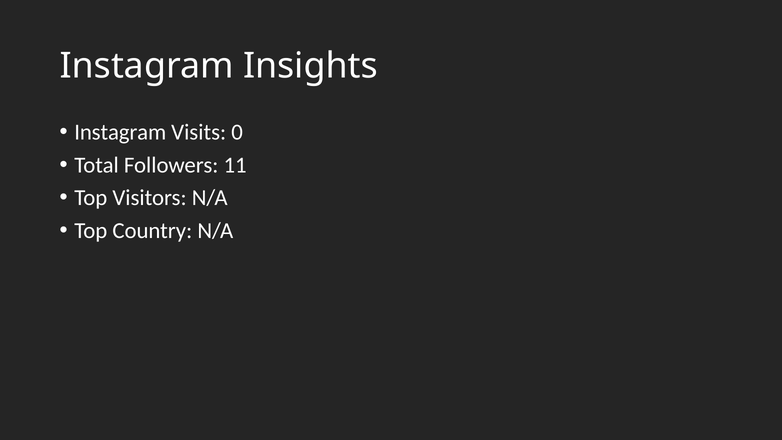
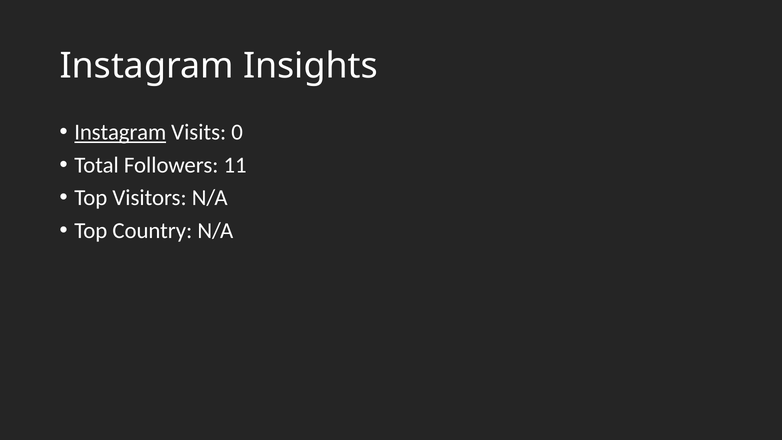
Instagram at (120, 132) underline: none -> present
